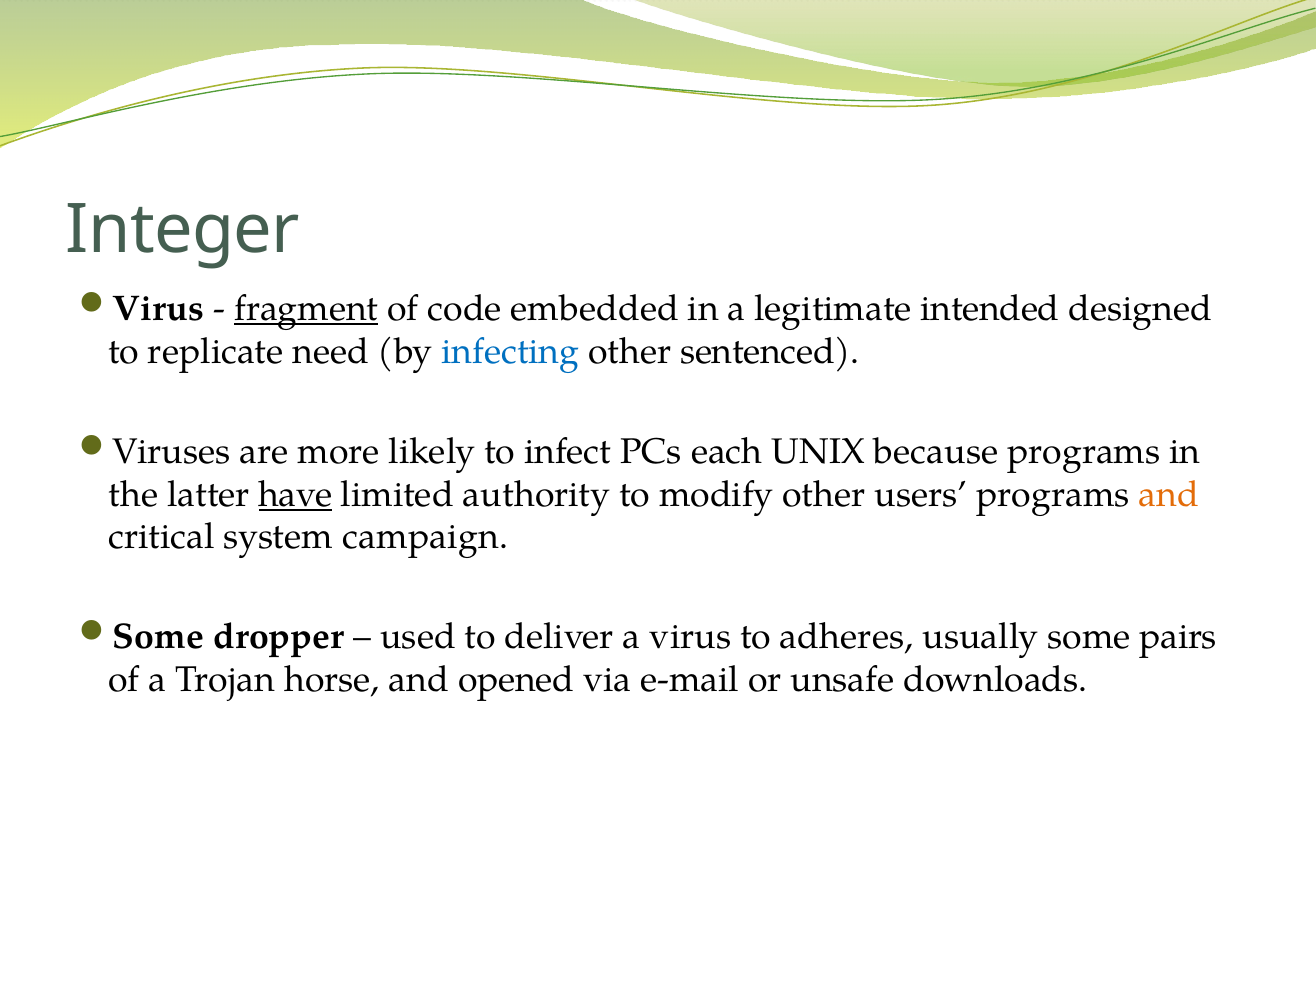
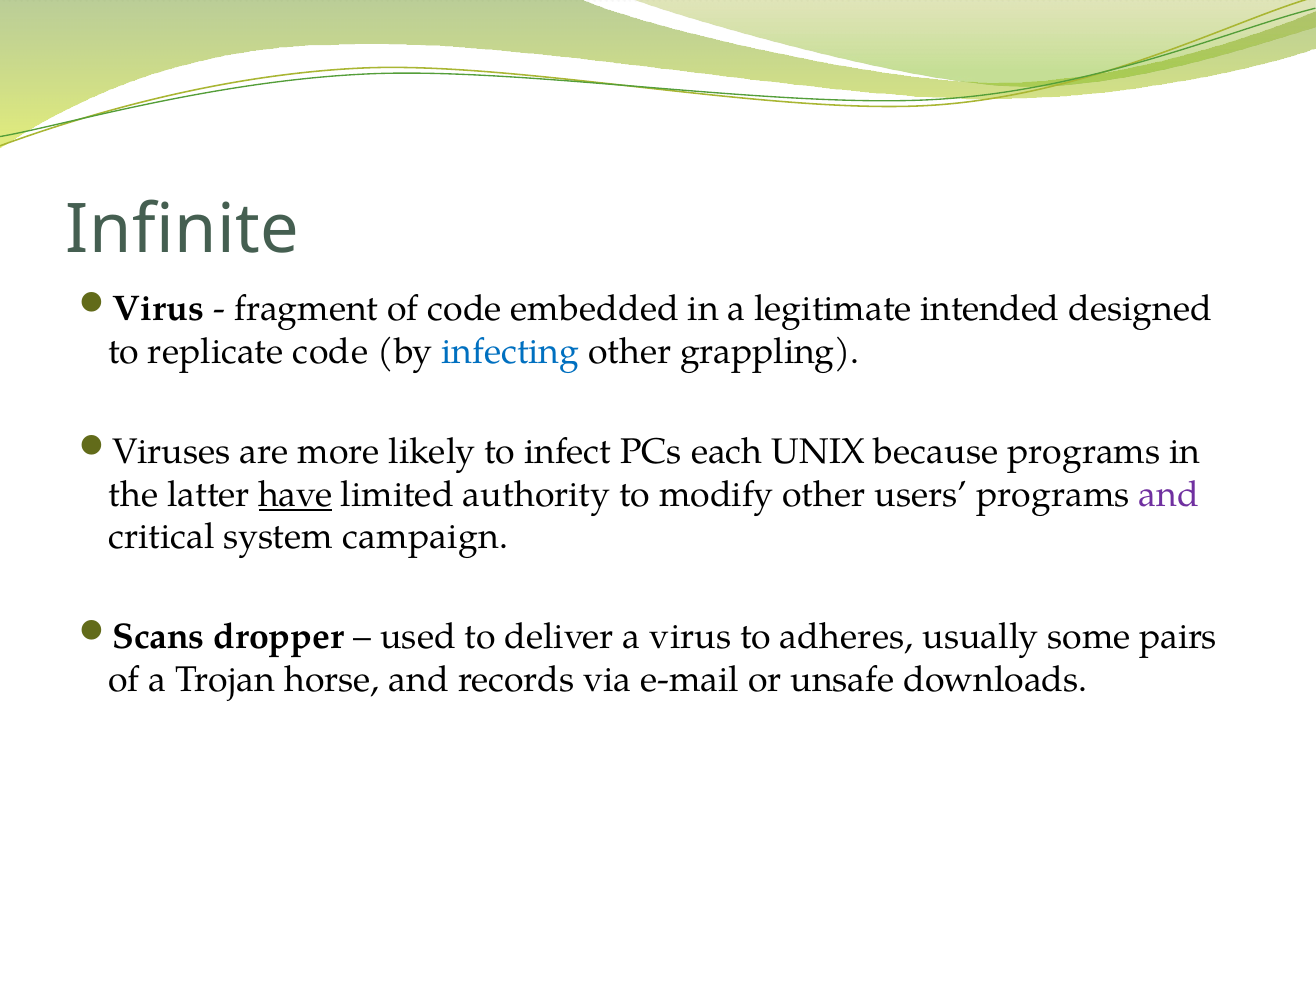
Integer: Integer -> Infinite
fragment underline: present -> none
replicate need: need -> code
sentenced: sentenced -> grappling
and at (1169, 494) colour: orange -> purple
Some at (158, 637): Some -> Scans
opened: opened -> records
